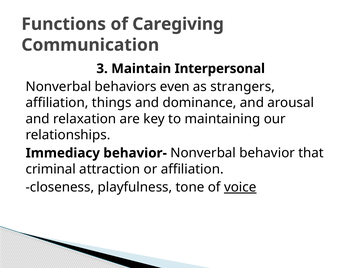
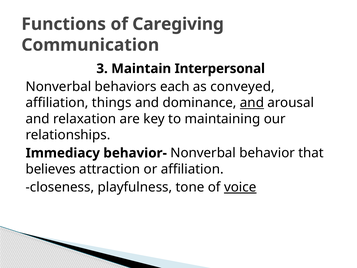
even: even -> each
strangers: strangers -> conveyed
and at (252, 103) underline: none -> present
criminal: criminal -> believes
